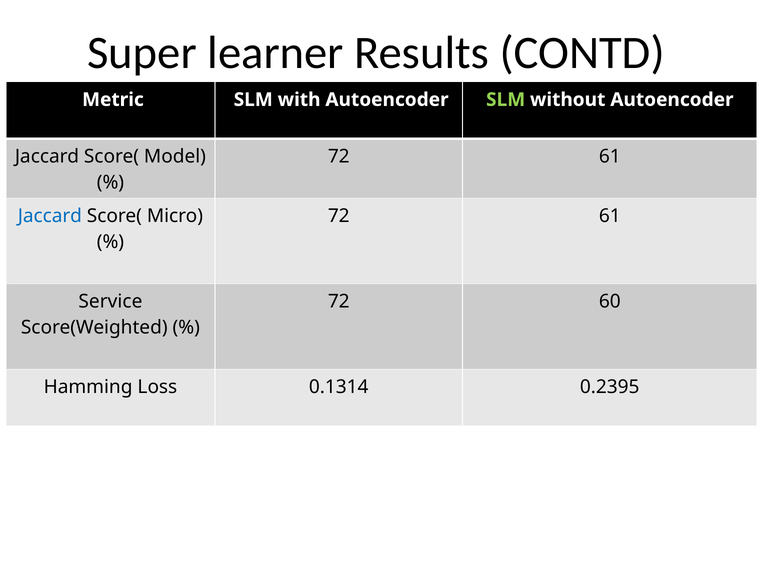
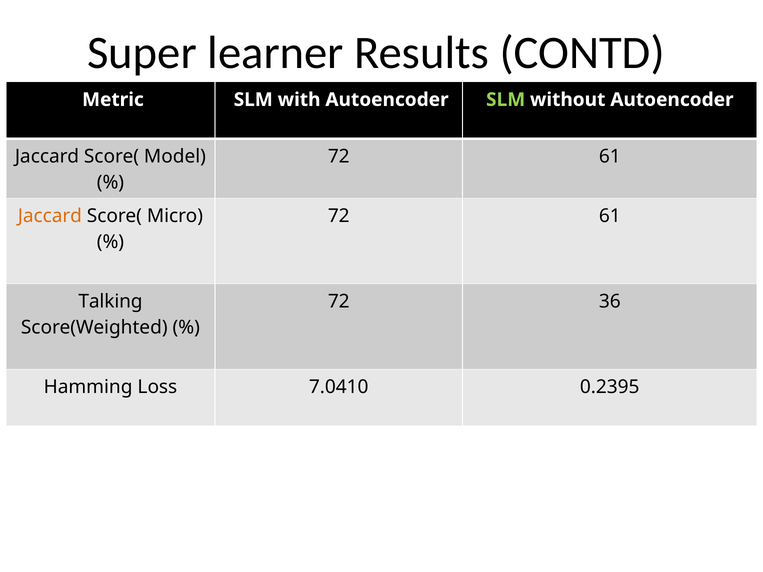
Jaccard at (50, 216) colour: blue -> orange
Service: Service -> Talking
60: 60 -> 36
0.1314: 0.1314 -> 7.0410
